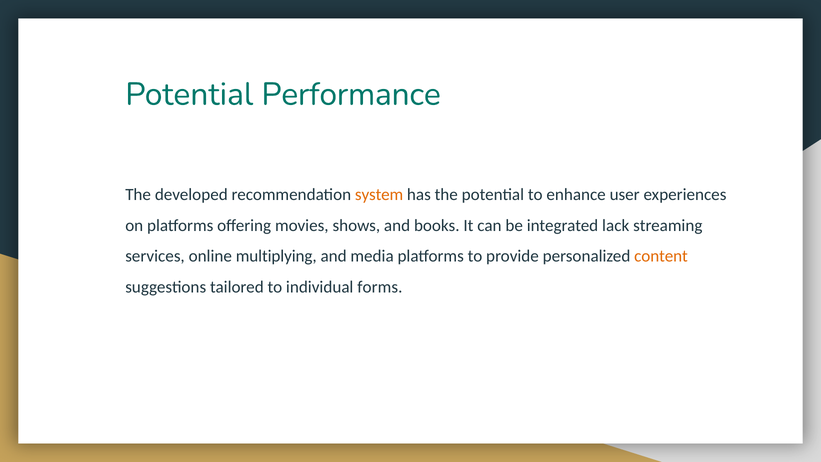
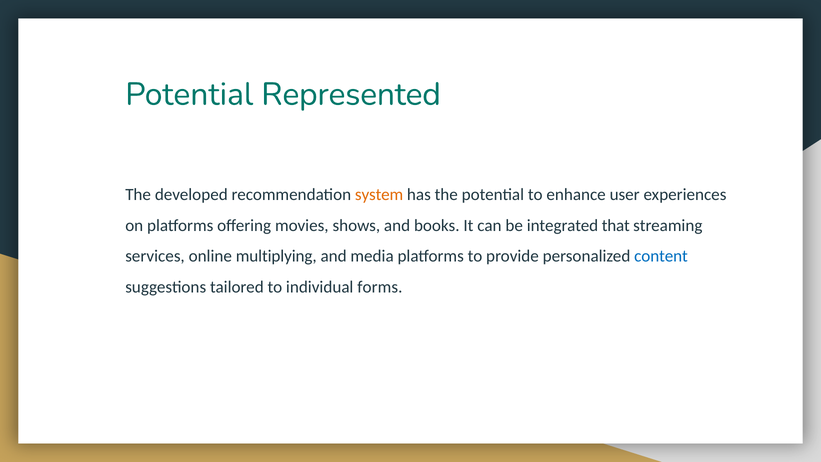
Performance: Performance -> Represented
lack: lack -> that
content colour: orange -> blue
